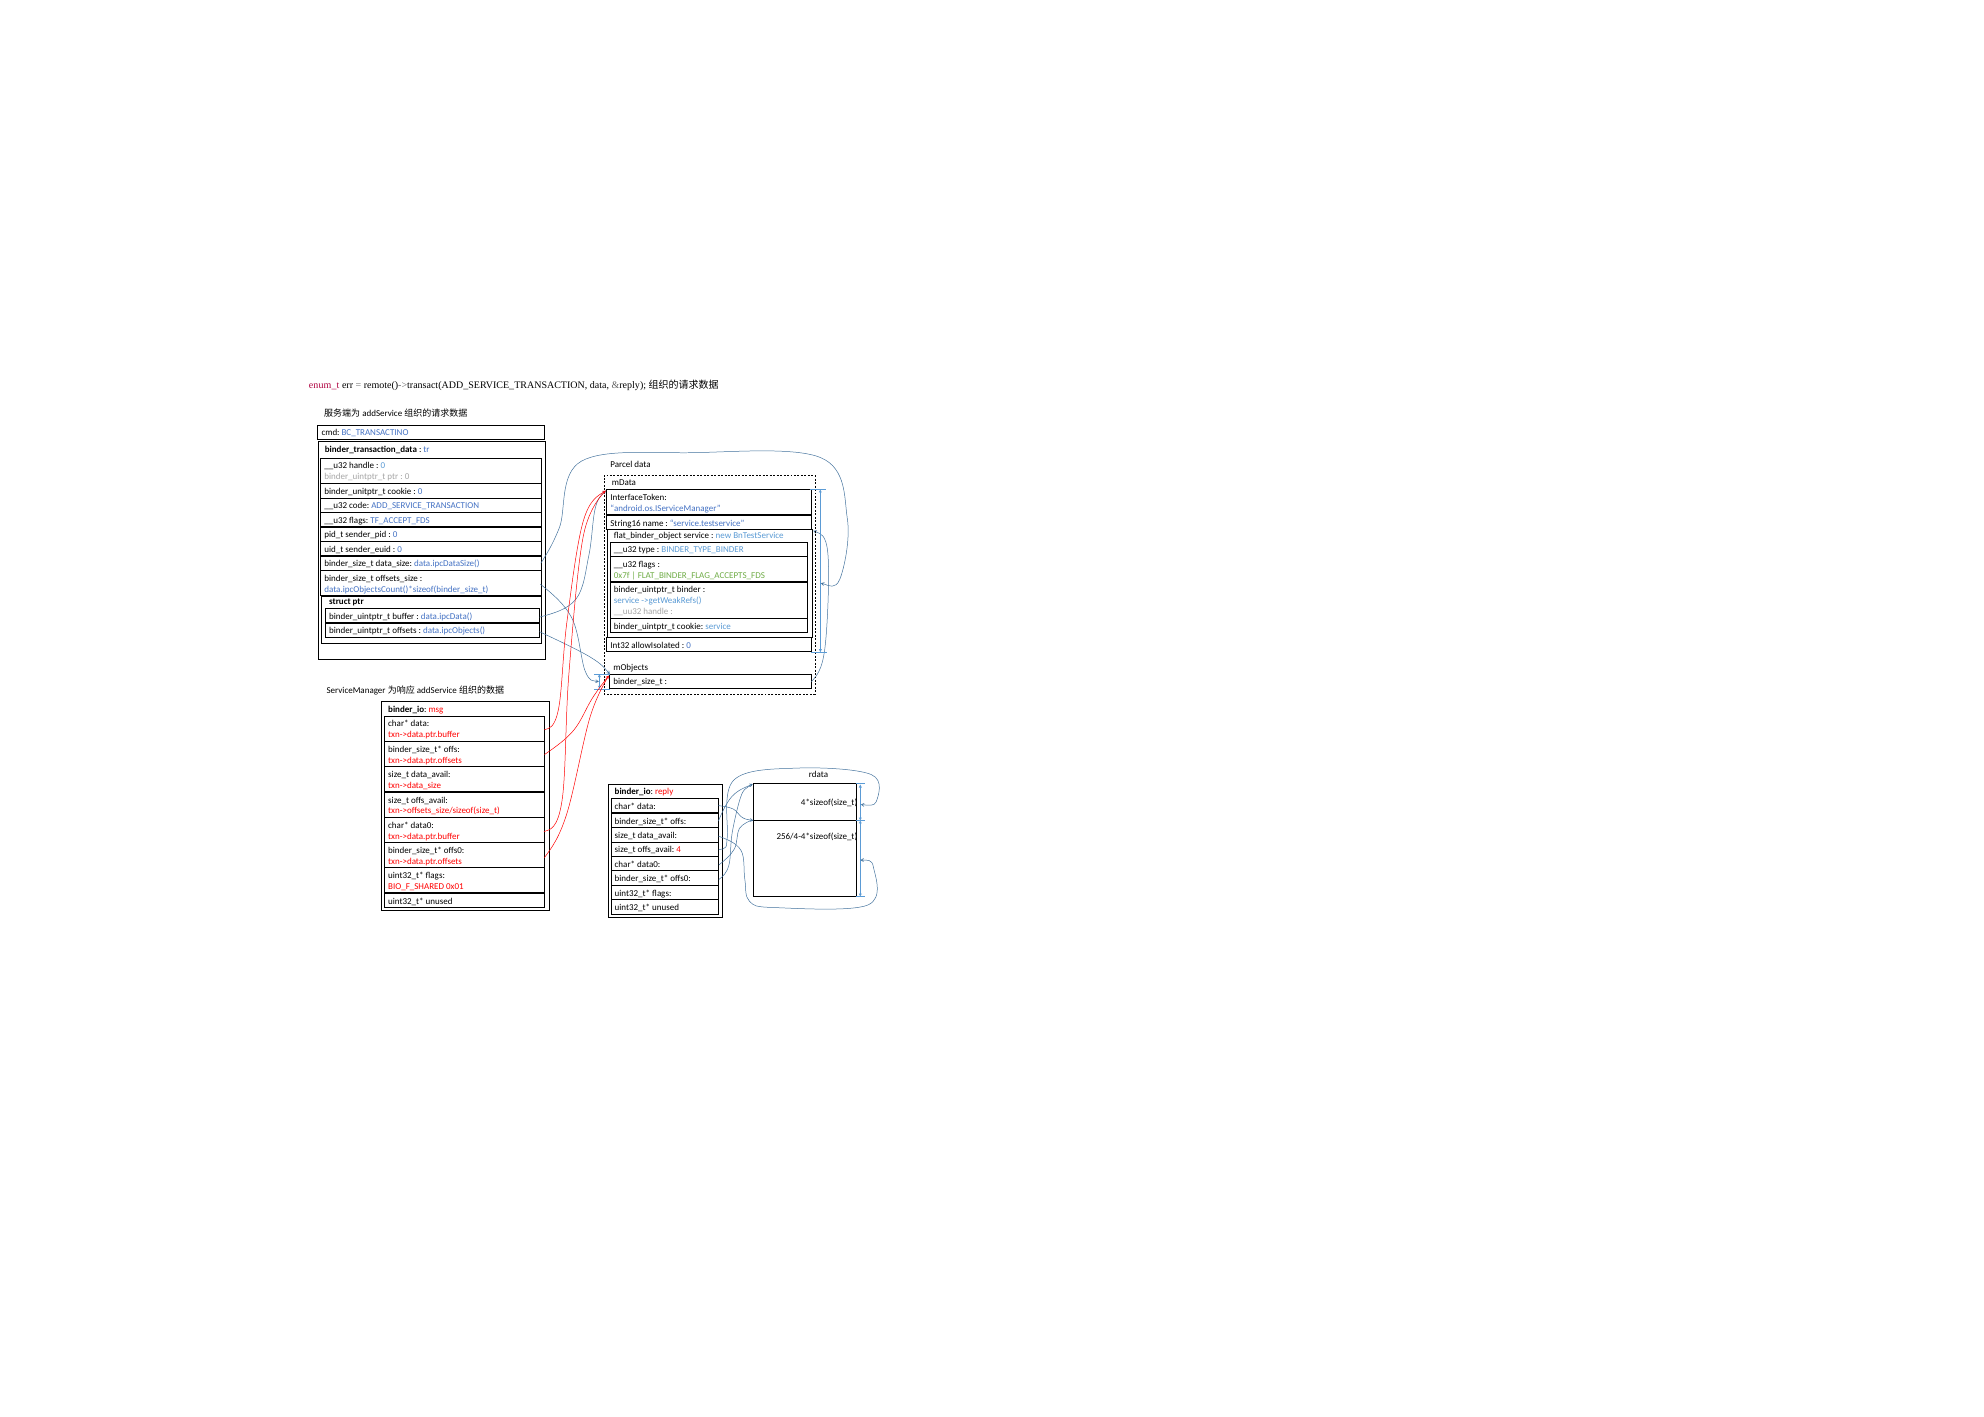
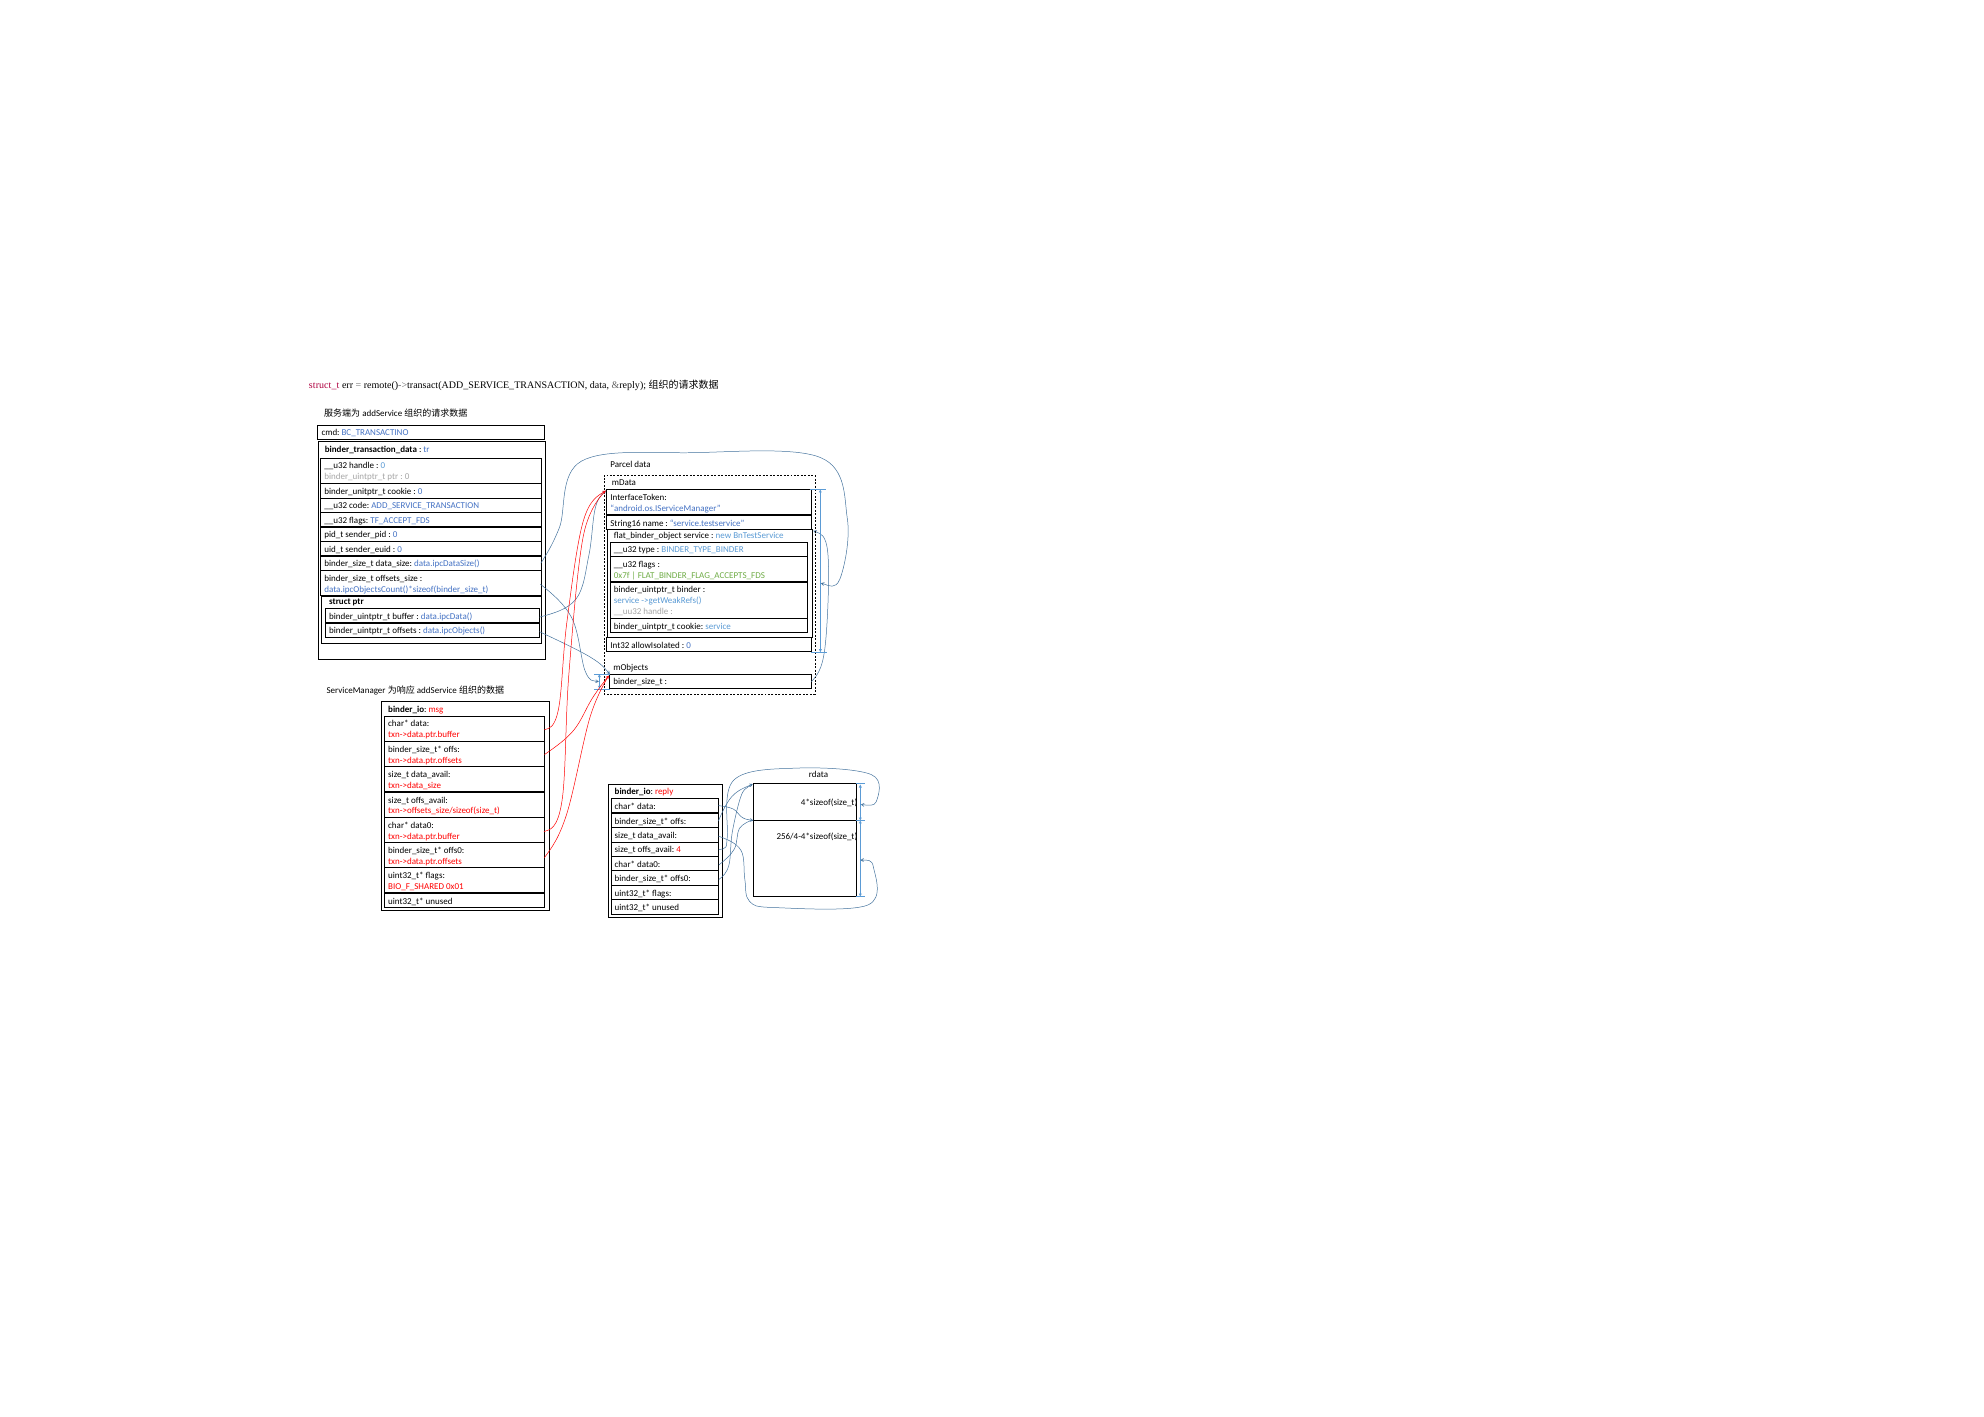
enum_t: enum_t -> struct_t
